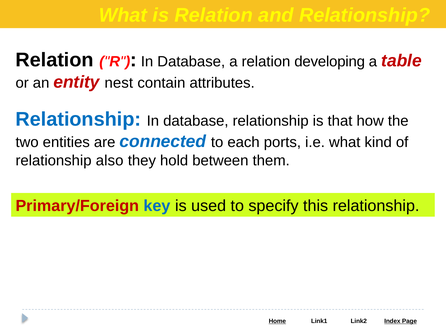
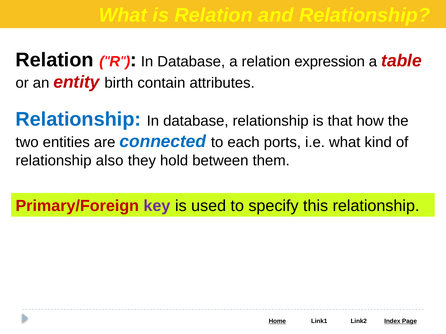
developing: developing -> expression
nest: nest -> birth
key colour: blue -> purple
